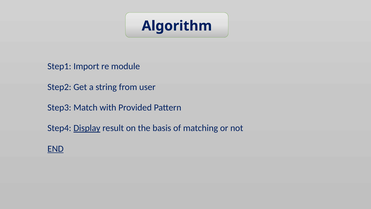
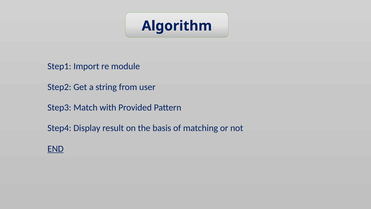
Display underline: present -> none
